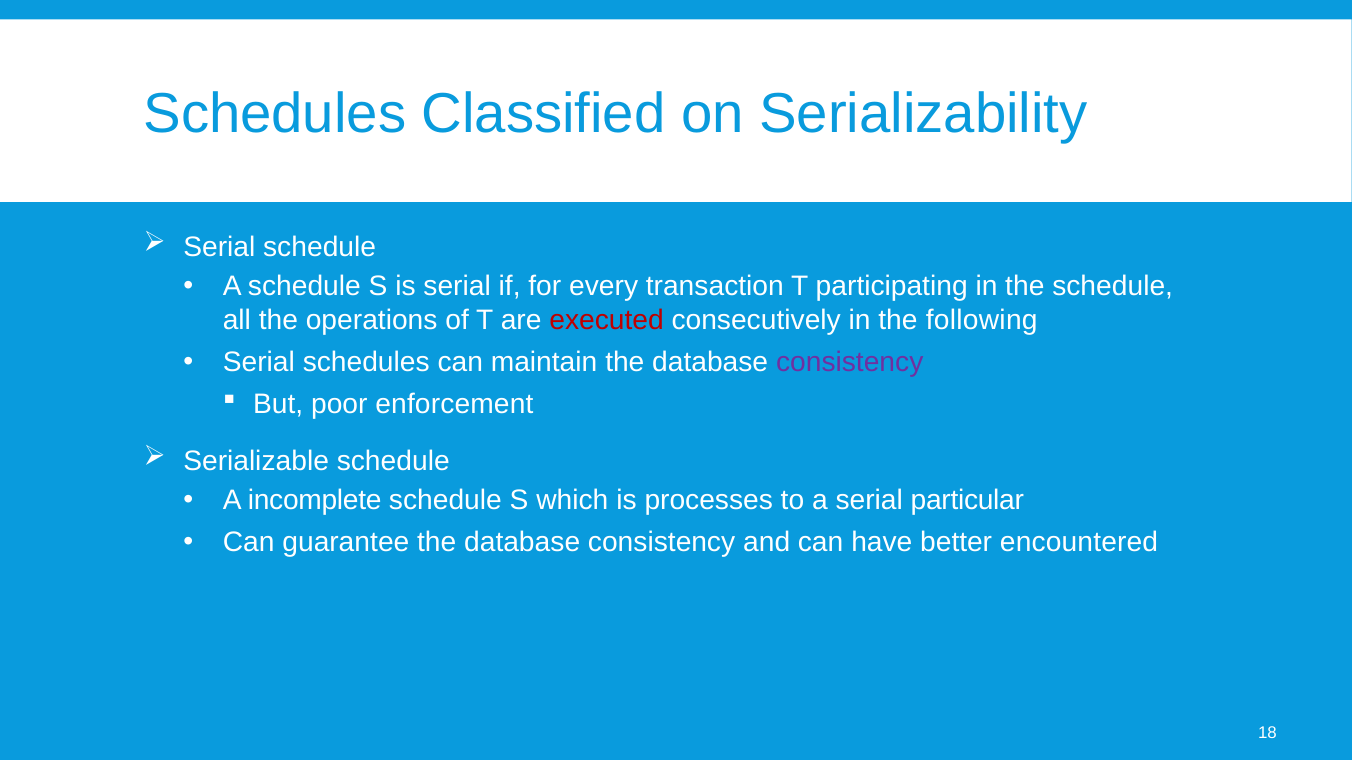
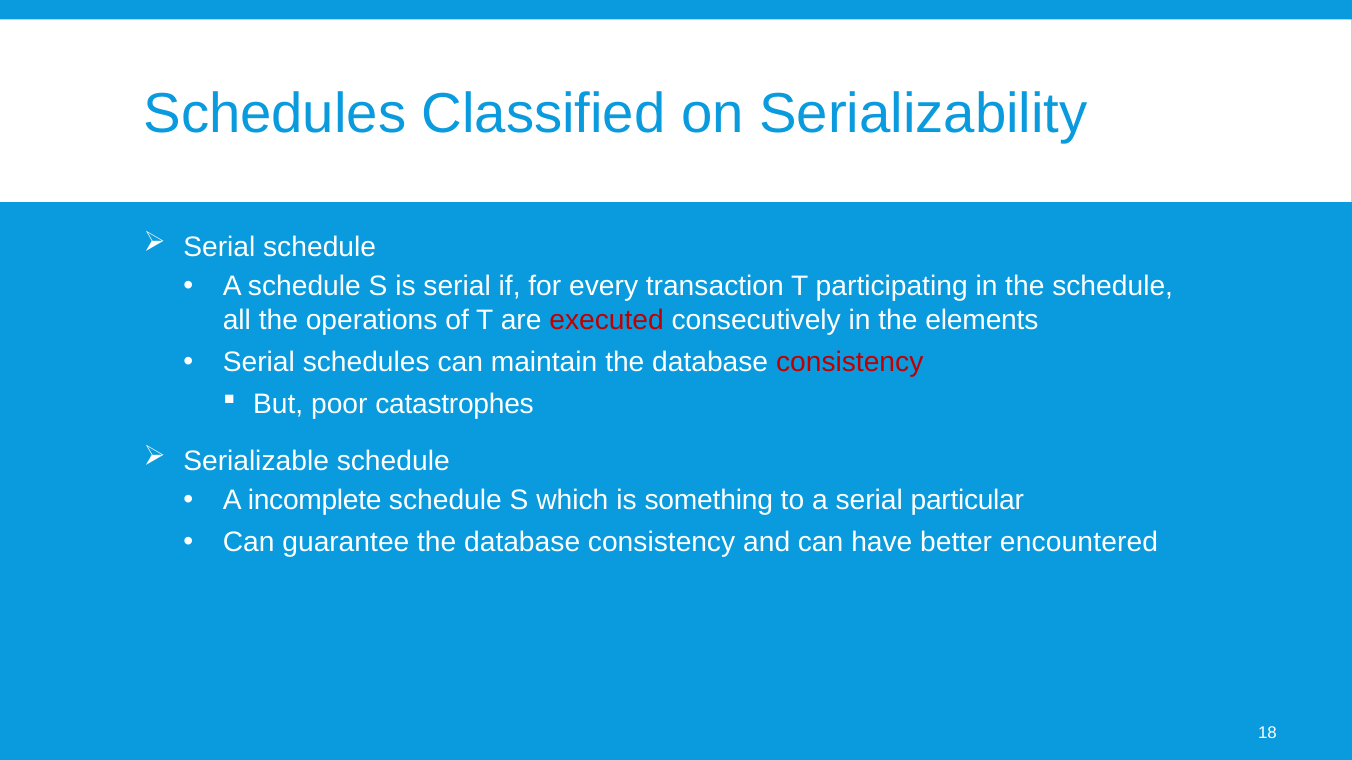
following: following -> elements
consistency at (850, 363) colour: purple -> red
enforcement: enforcement -> catastrophes
processes: processes -> something
